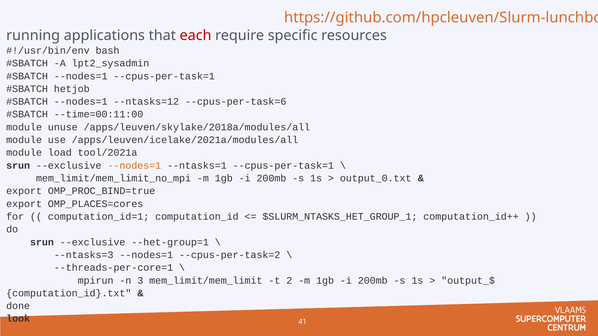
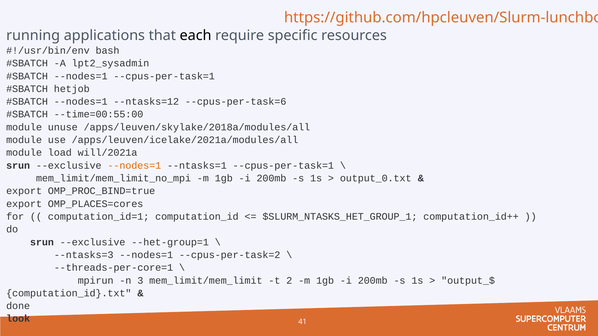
each colour: red -> black
--time=00:11:00: --time=00:11:00 -> --time=00:55:00
tool/2021a: tool/2021a -> will/2021a
